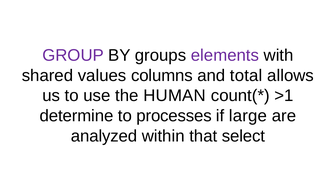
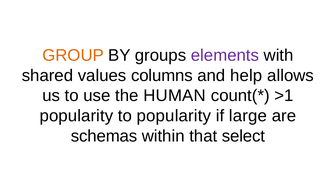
GROUP colour: purple -> orange
total: total -> help
determine at (77, 116): determine -> popularity
to processes: processes -> popularity
analyzed: analyzed -> schemas
